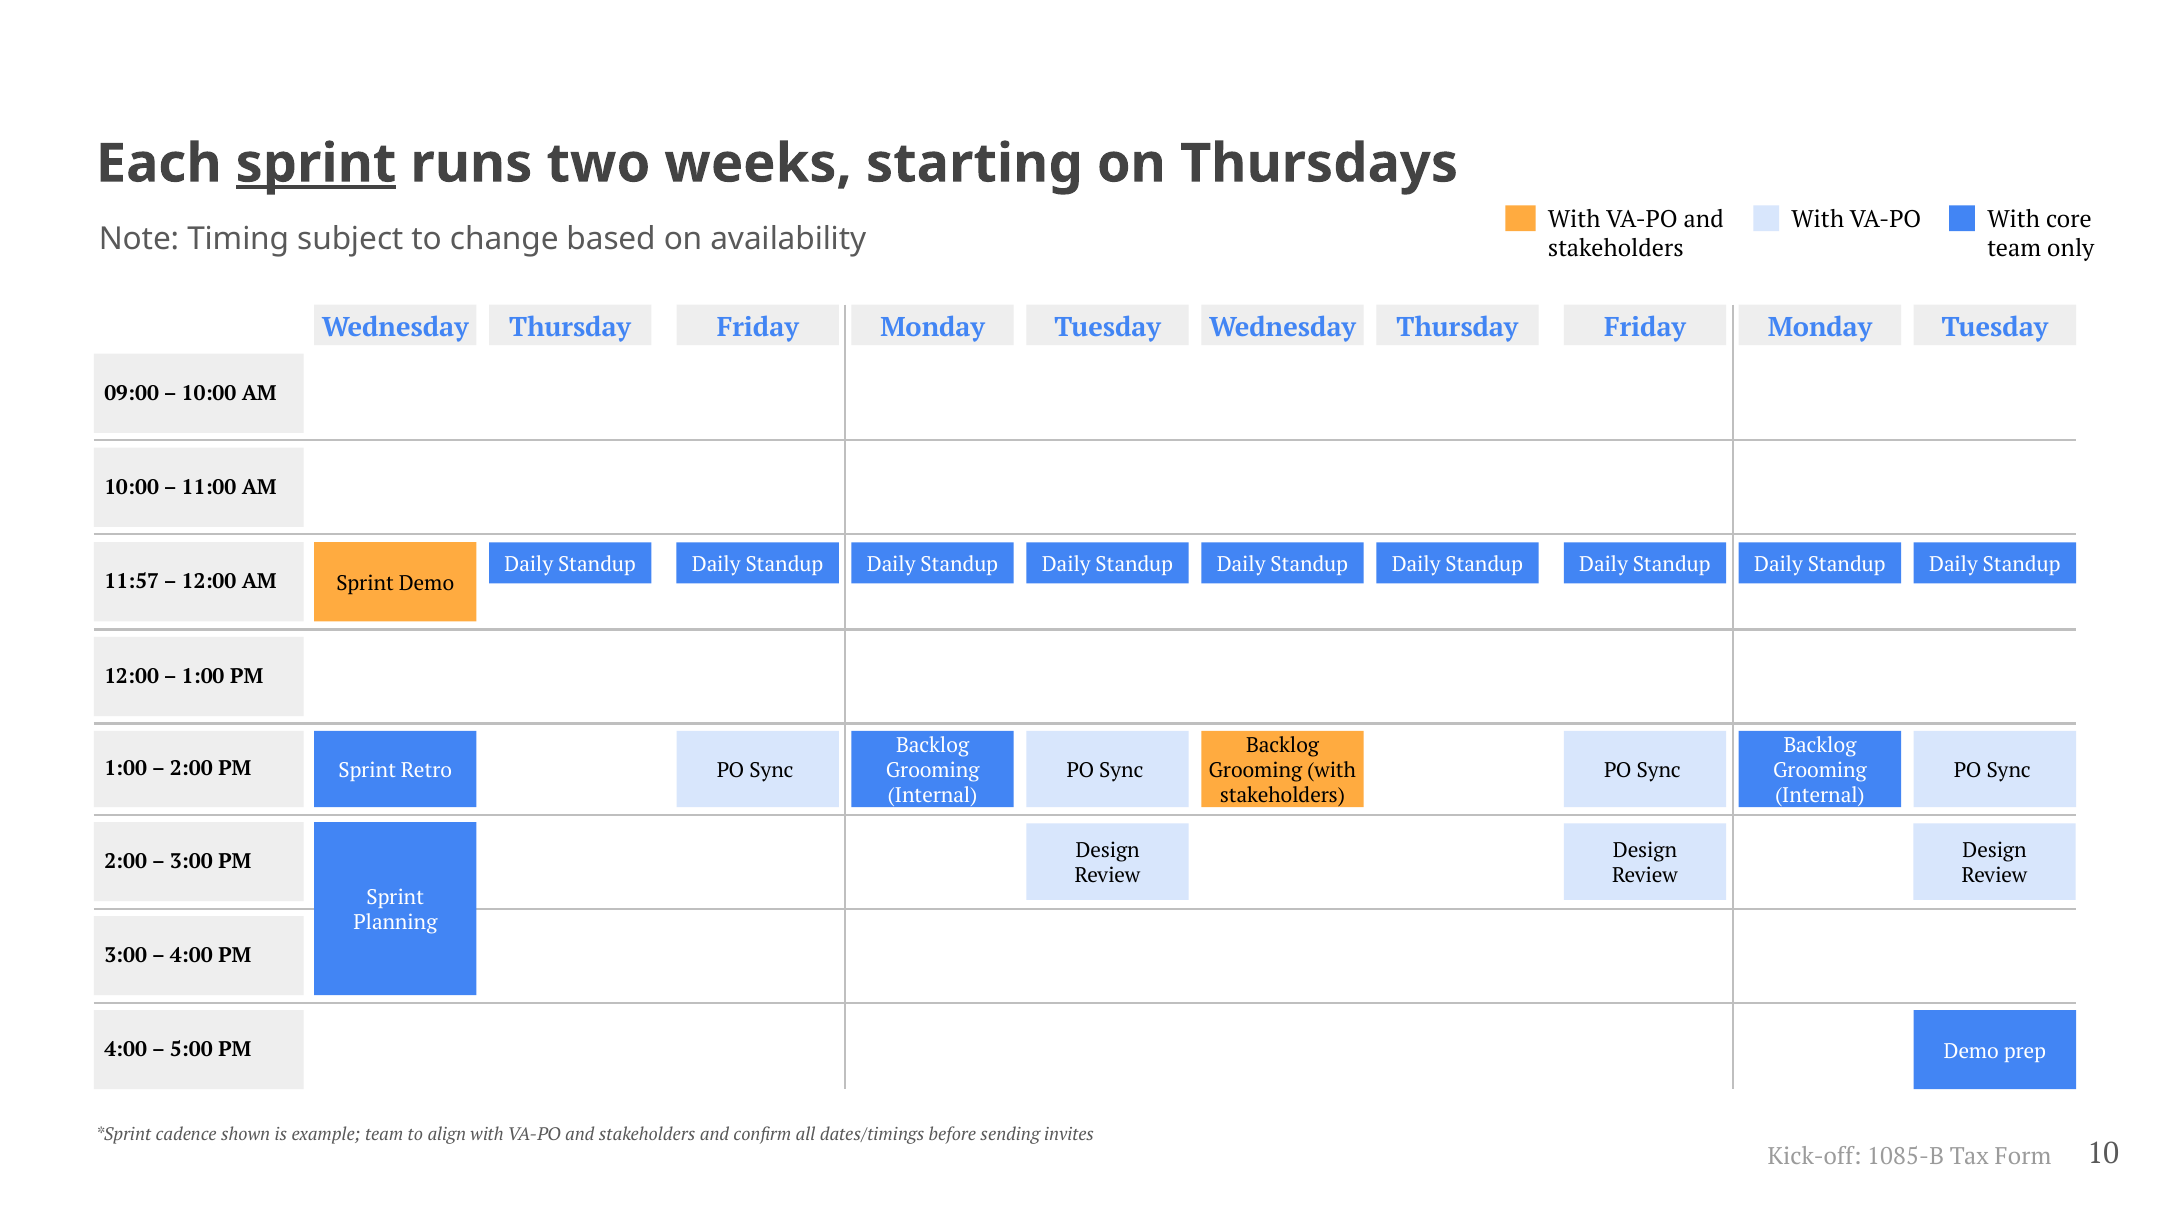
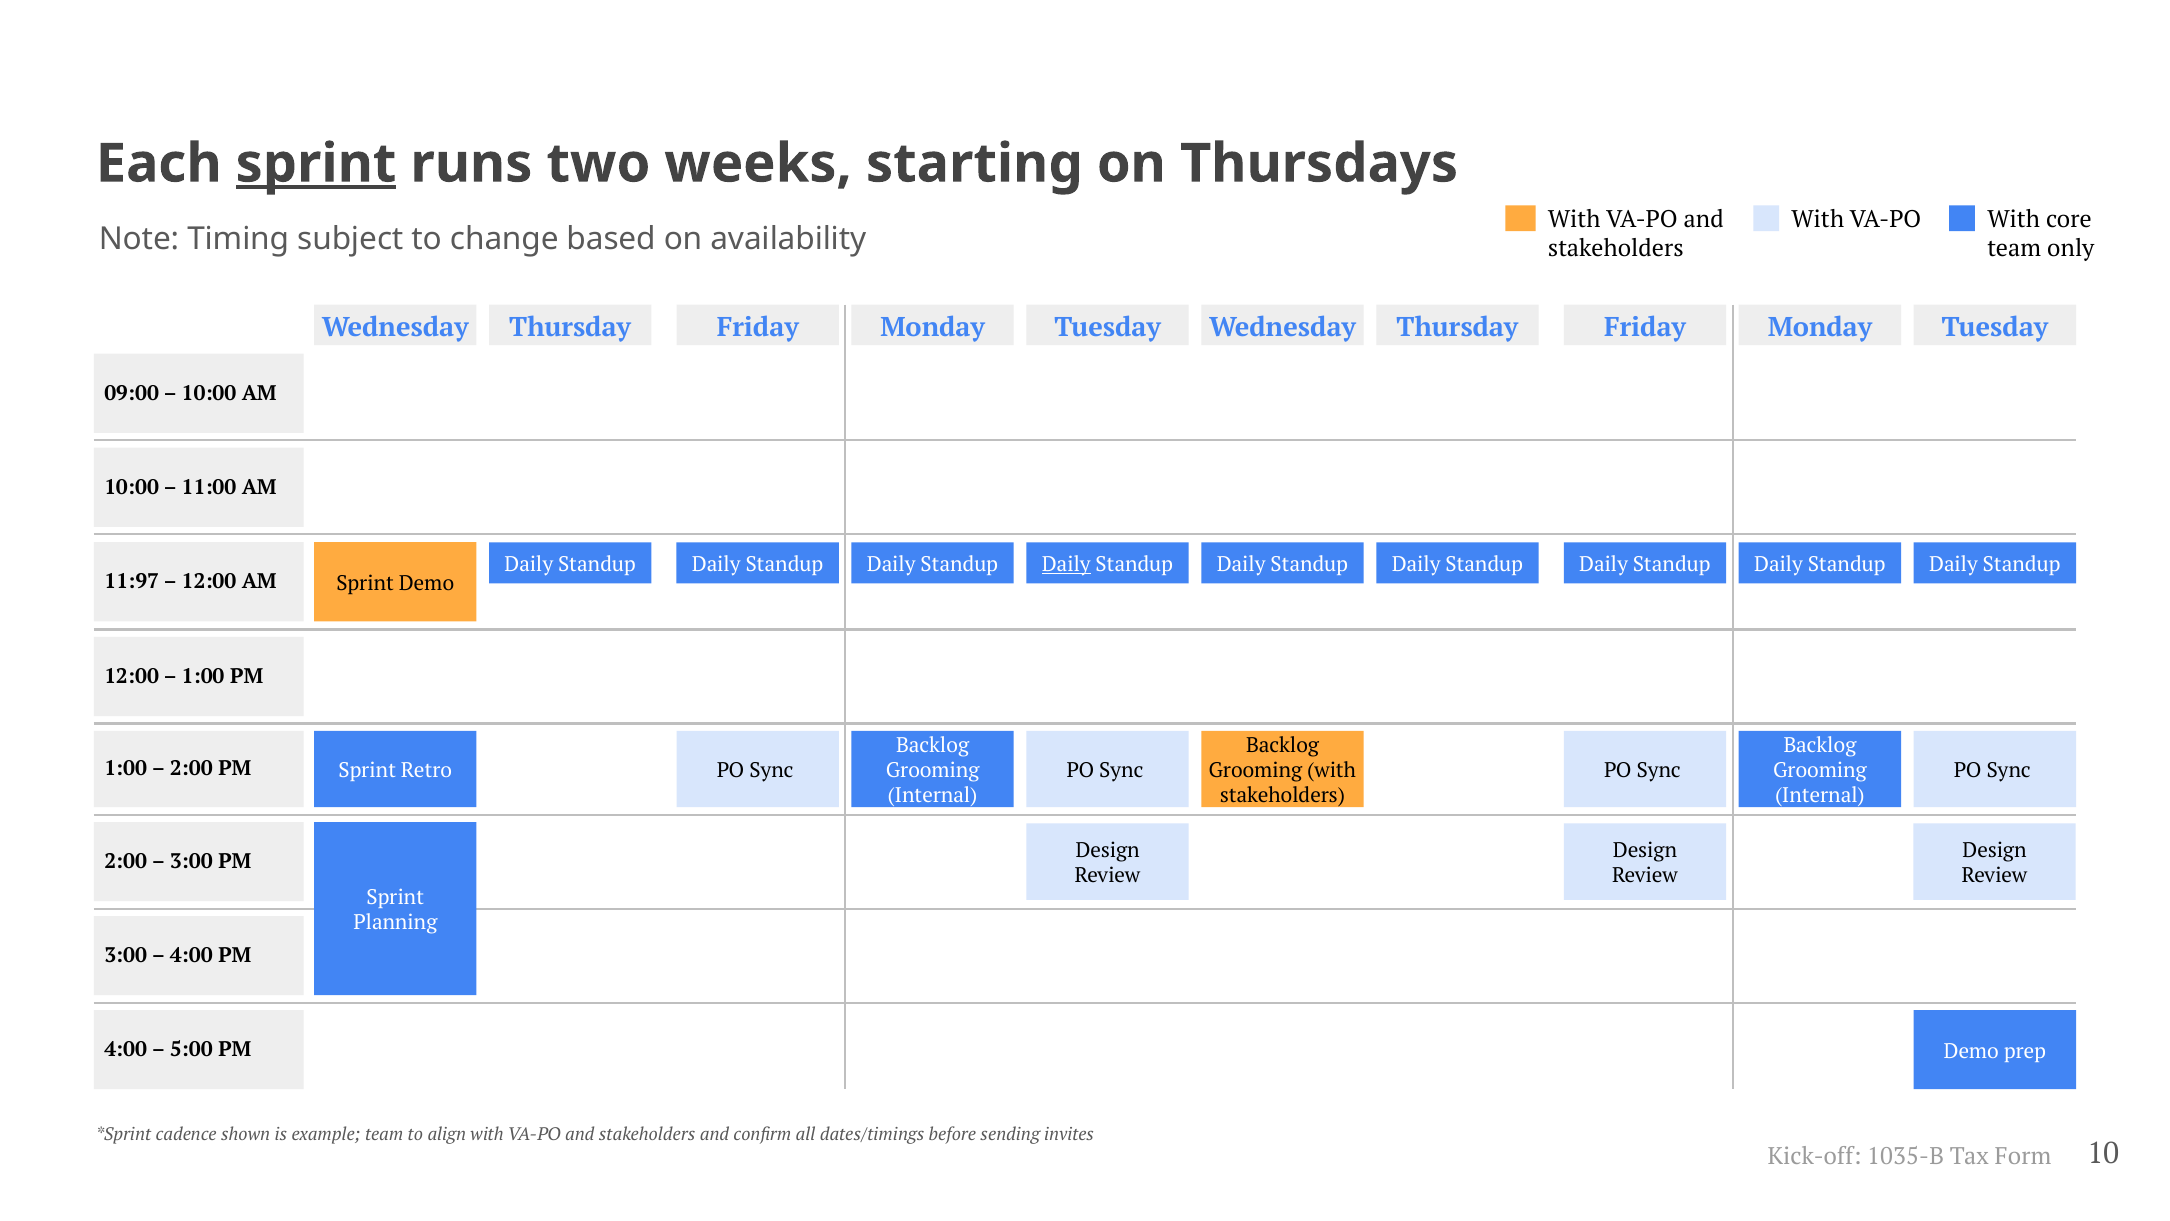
Daily at (1066, 564) underline: none -> present
11:57: 11:57 -> 11:97
1085-B: 1085-B -> 1035-B
